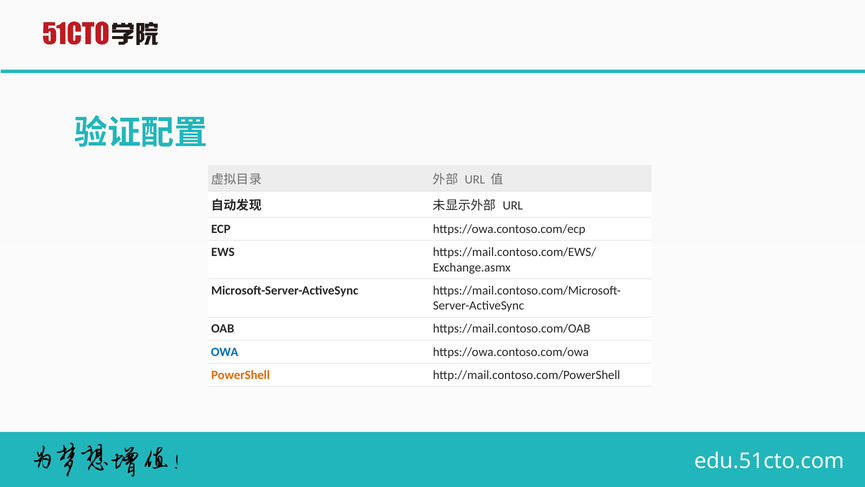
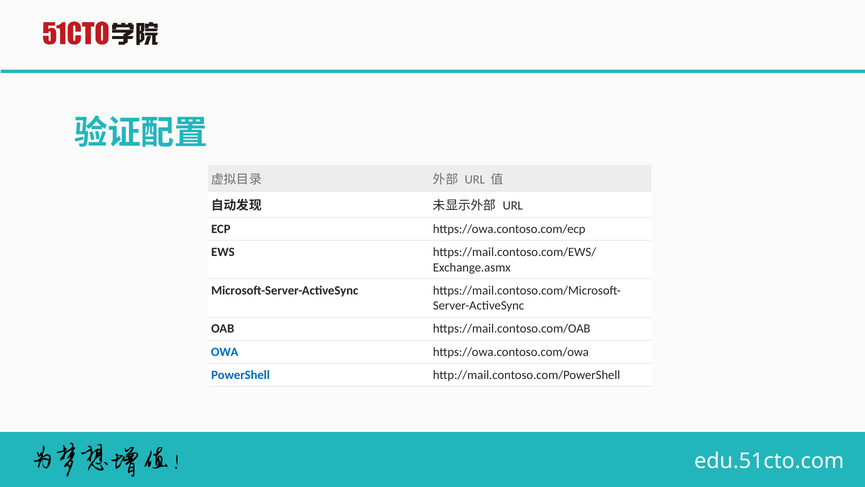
PowerShell colour: orange -> blue
